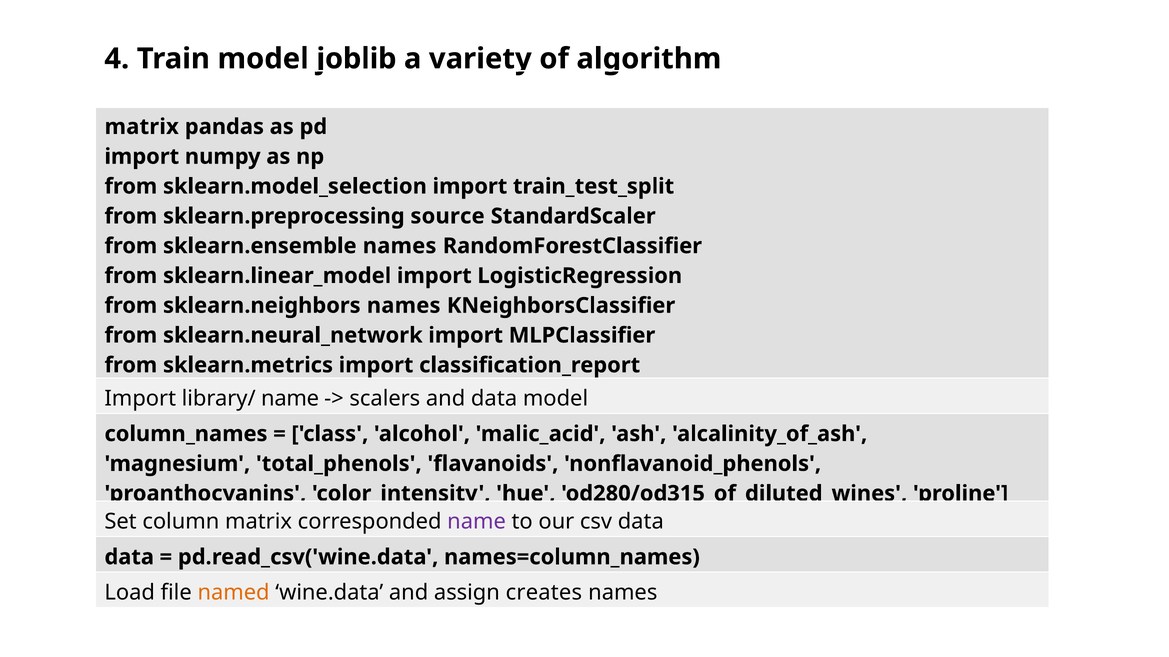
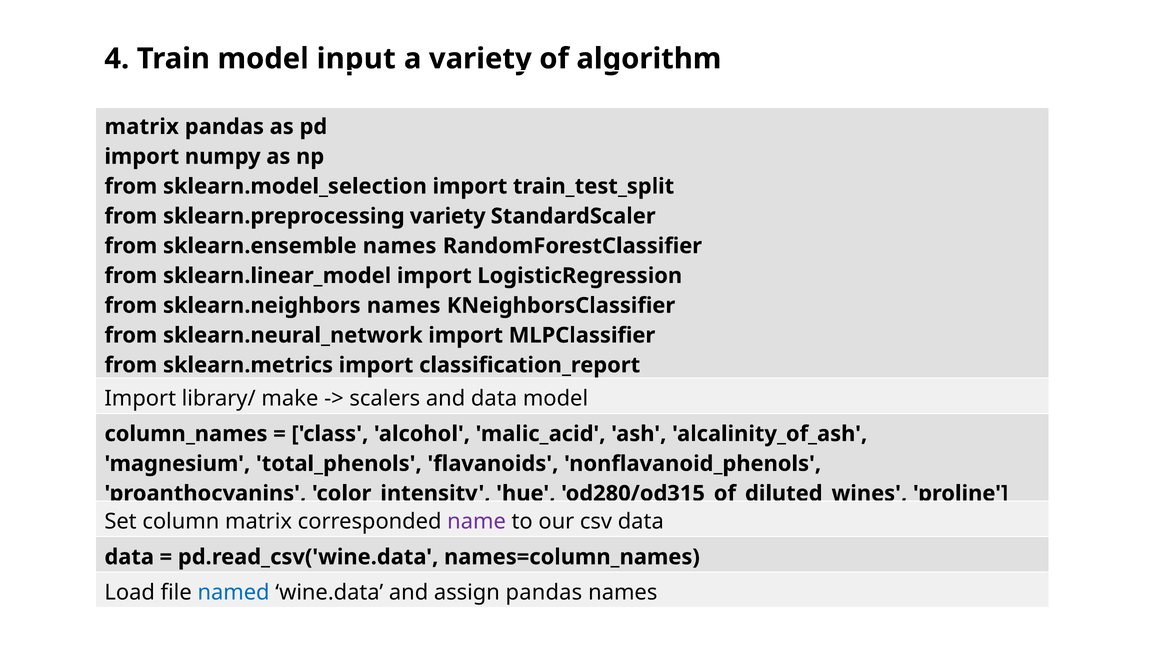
model joblib: joblib -> input
sklearn.preprocessing source: source -> variety
name at (290, 399): name -> make
named colour: orange -> blue
assign creates: creates -> pandas
